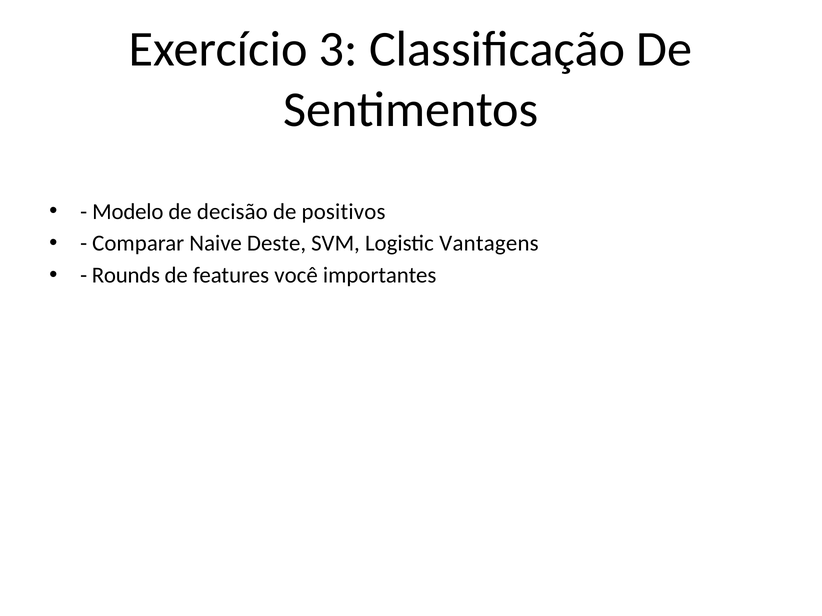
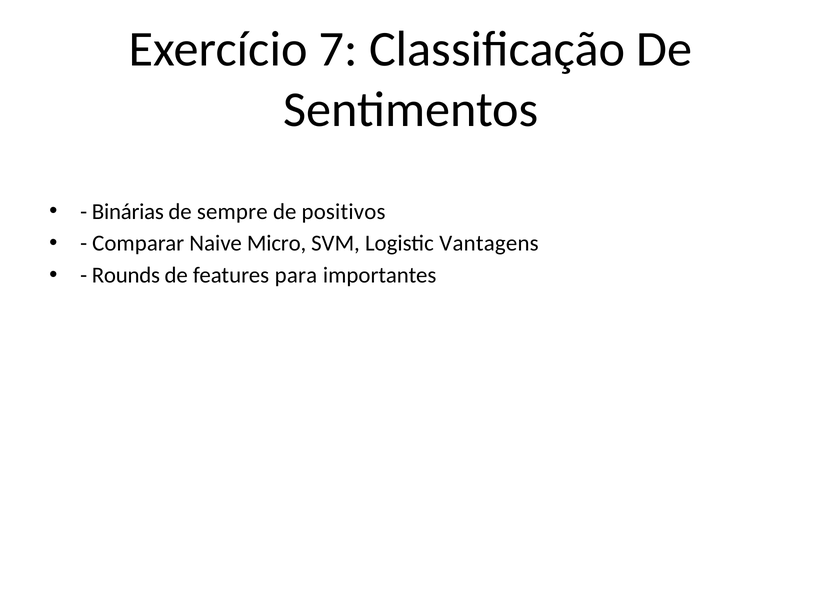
3: 3 -> 7
Modelo: Modelo -> Binárias
decisão: decisão -> sempre
Deste: Deste -> Micro
você: você -> para
